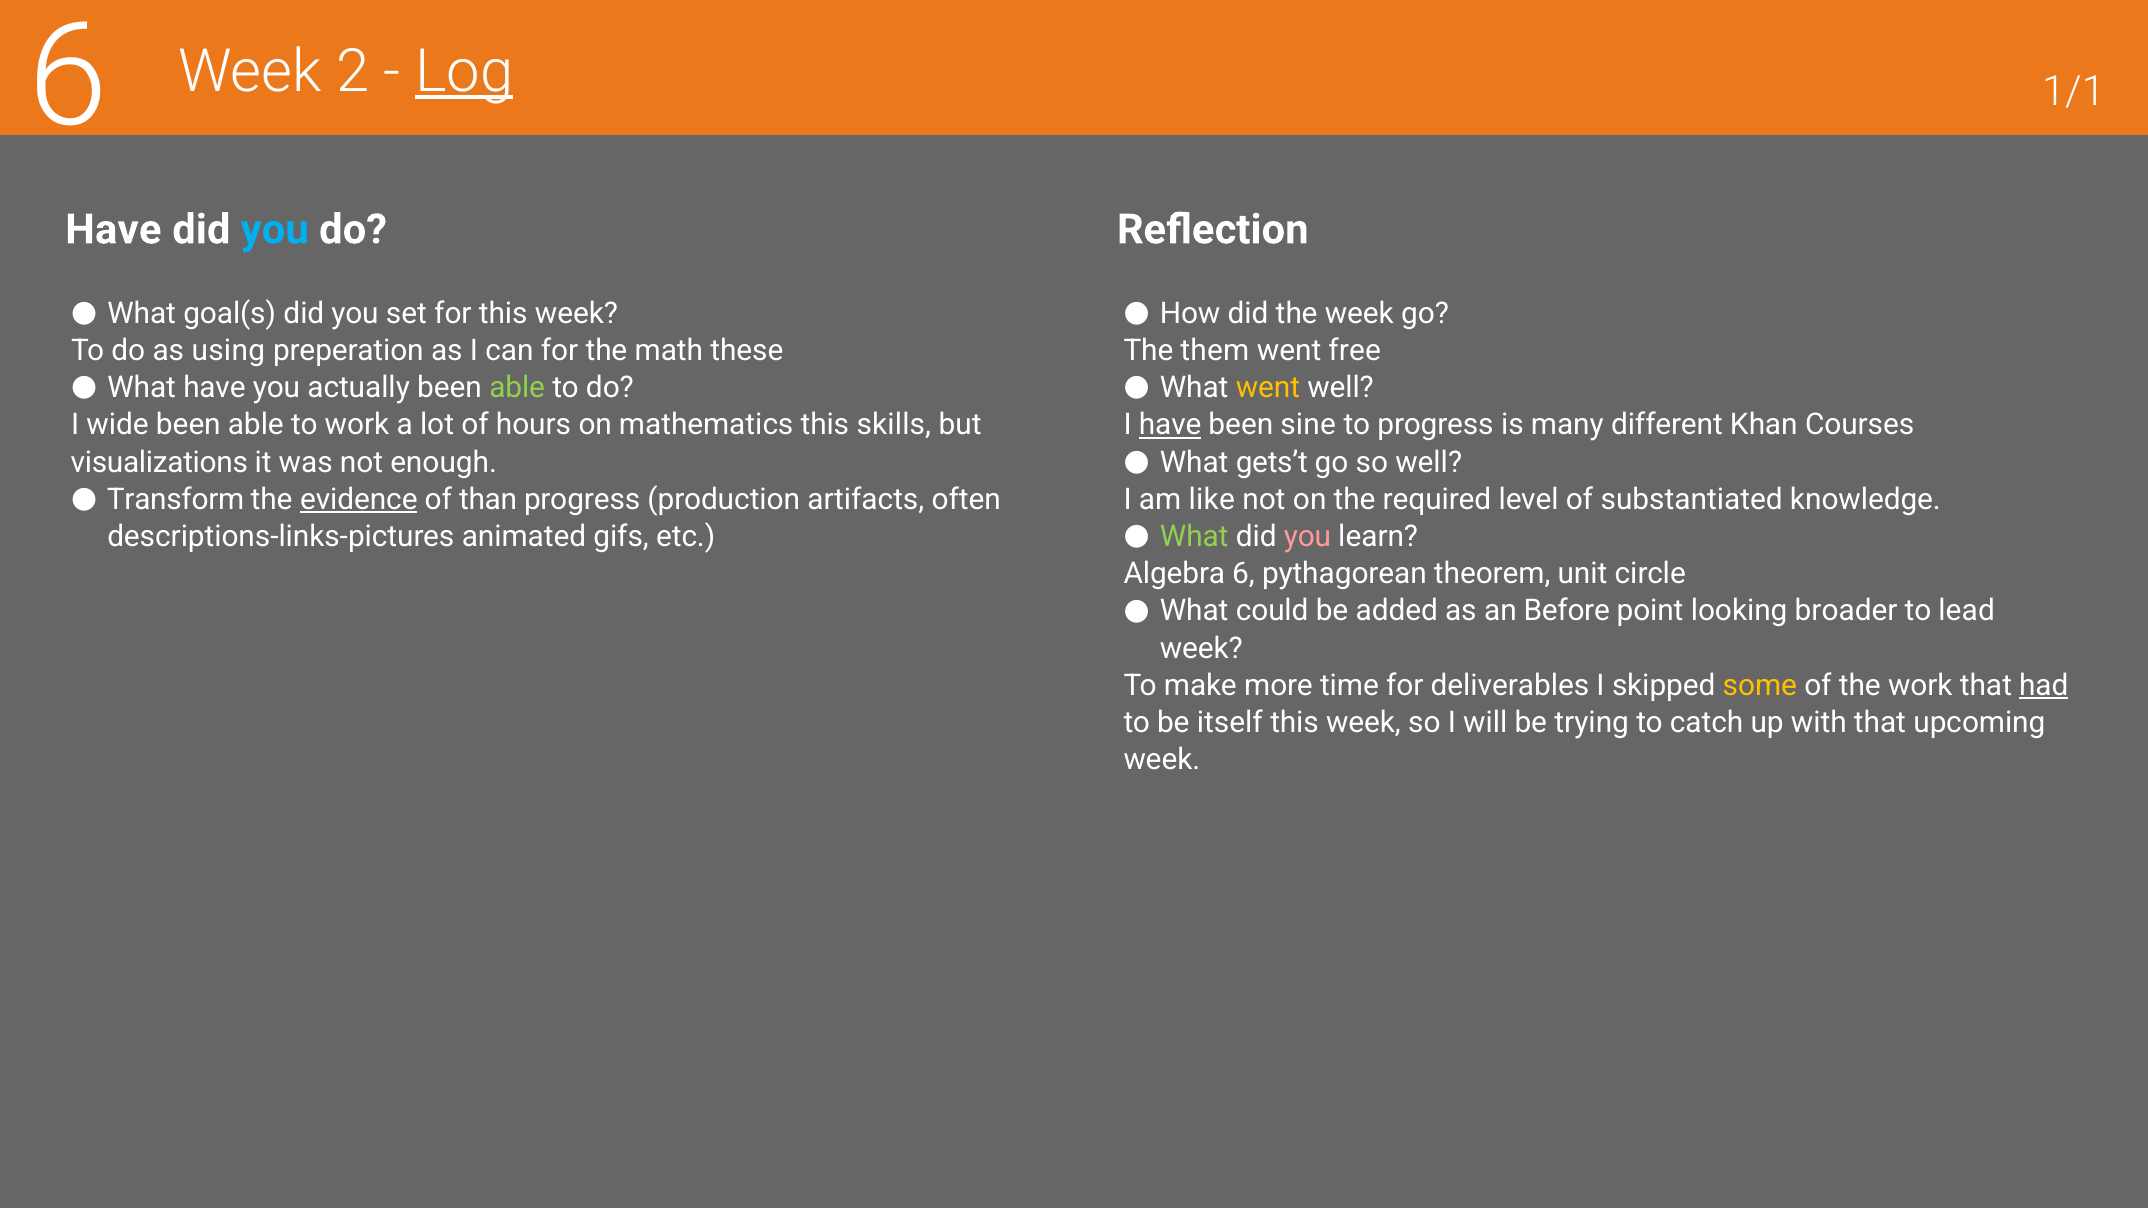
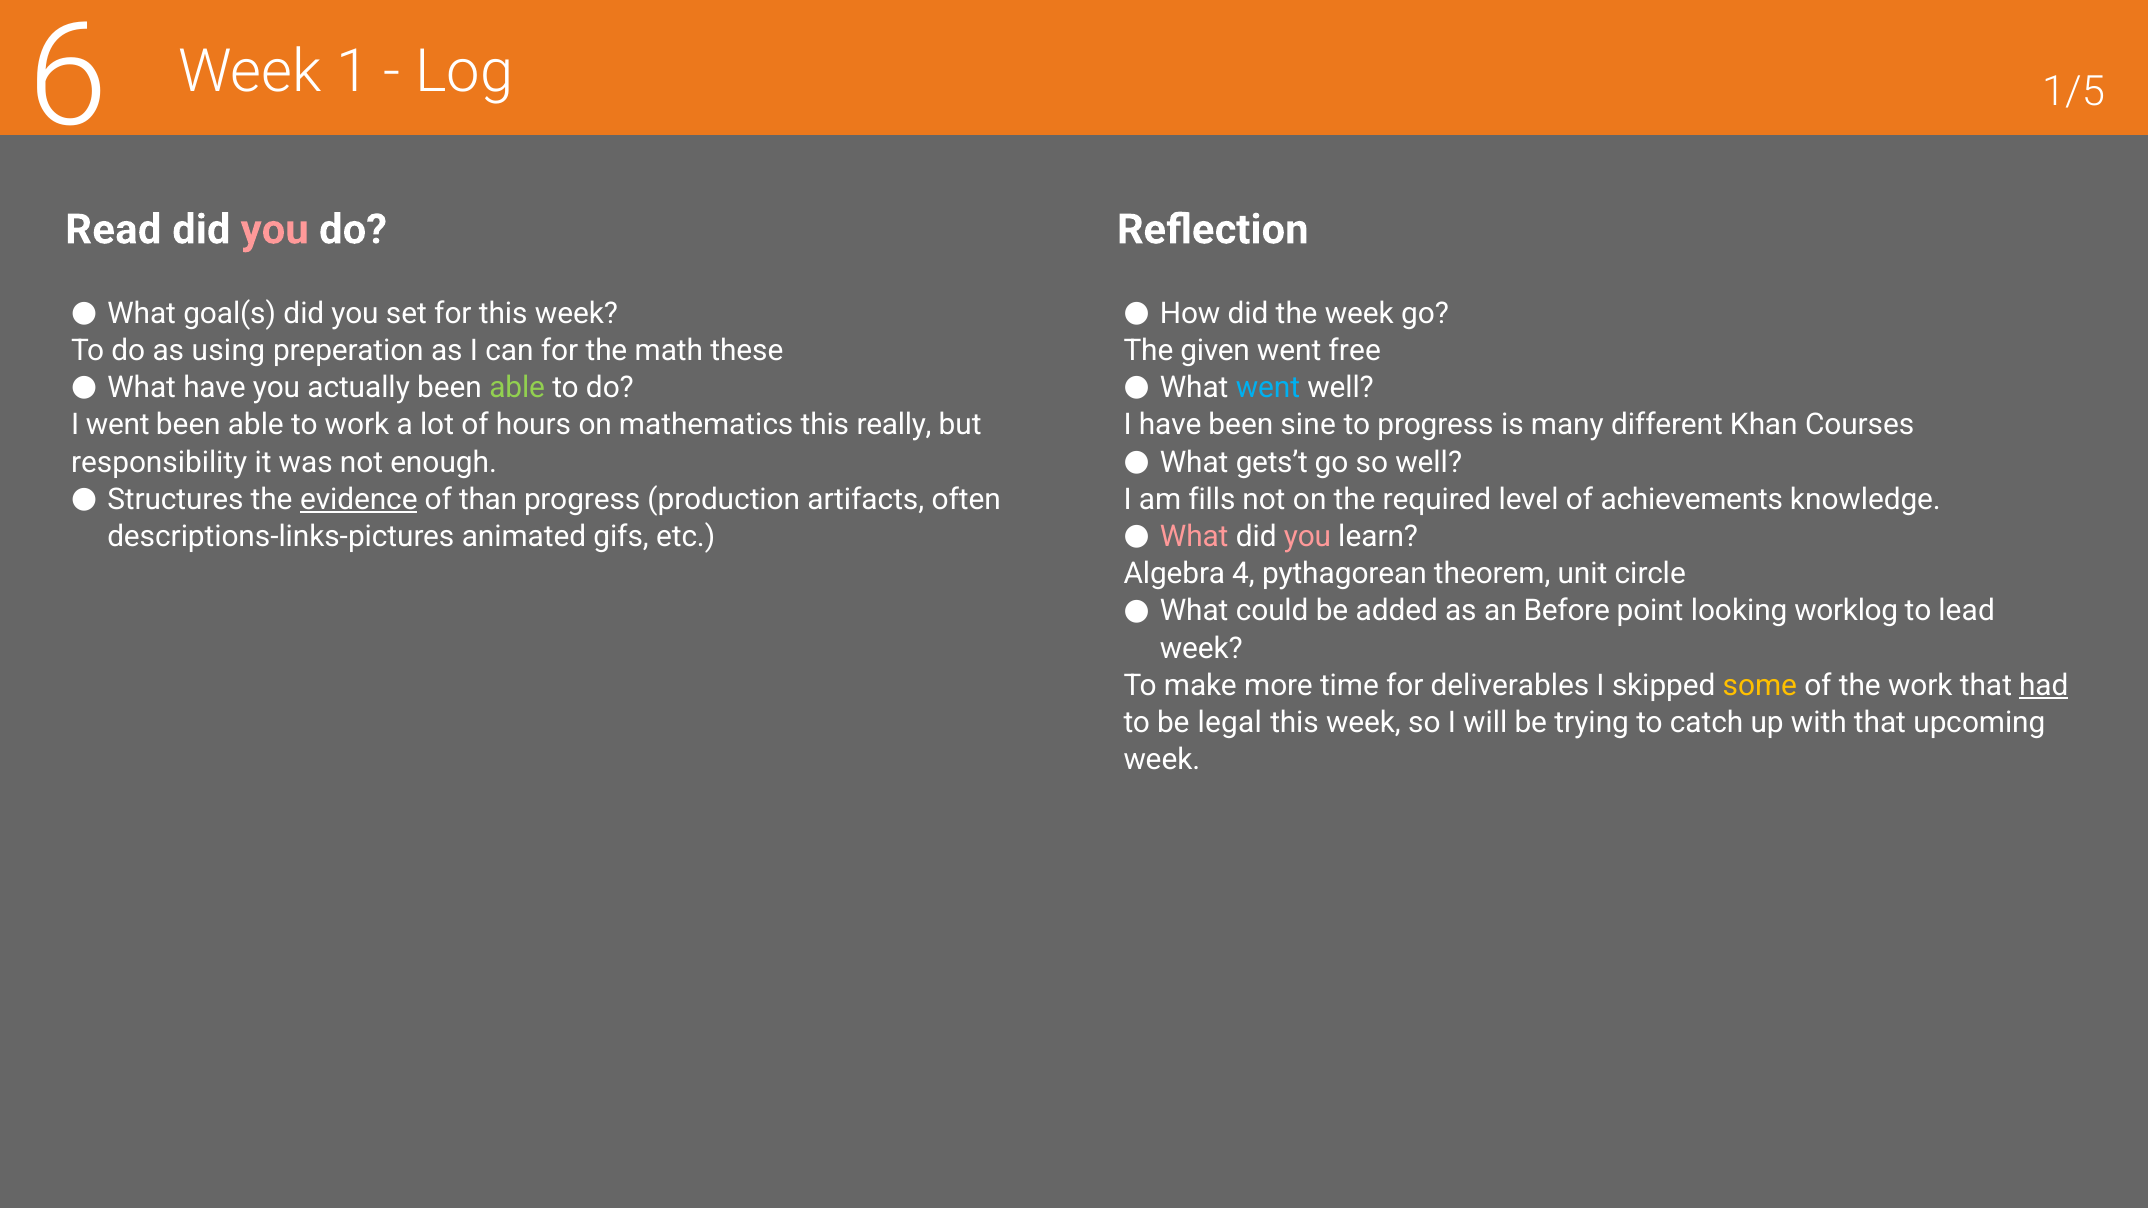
2: 2 -> 1
Log underline: present -> none
1/1: 1/1 -> 1/5
Have at (113, 230): Have -> Read
you at (275, 230) colour: light blue -> pink
them: them -> given
went at (1268, 388) colour: yellow -> light blue
I wide: wide -> went
skills: skills -> really
have at (1170, 425) underline: present -> none
visualizations: visualizations -> responsibility
Transform: Transform -> Structures
like: like -> fills
substantiated: substantiated -> achievements
What at (1194, 537) colour: light green -> pink
Algebra 6: 6 -> 4
broader: broader -> worklog
itself: itself -> legal
